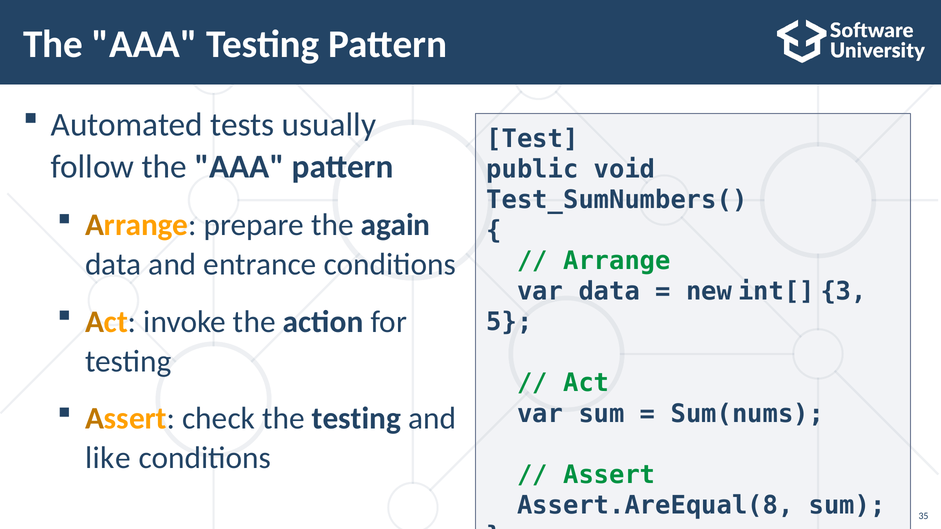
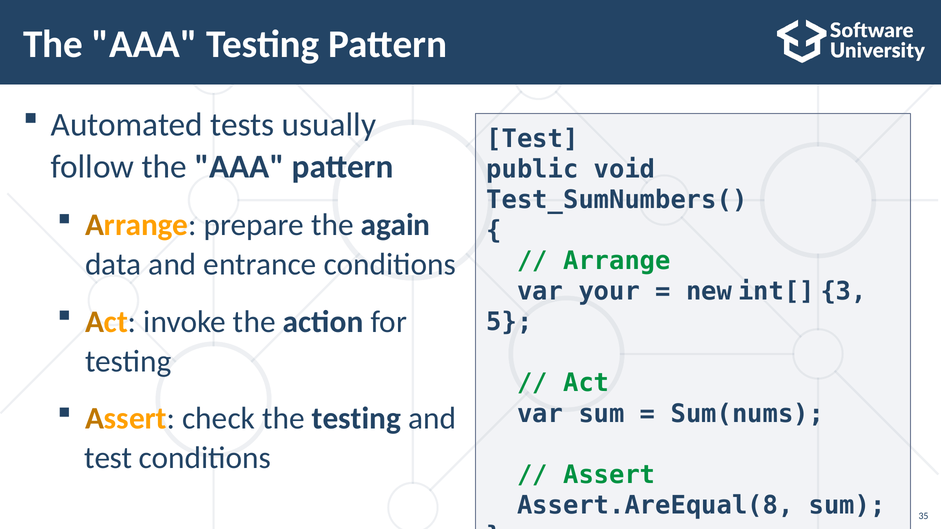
var data: data -> your
like at (108, 458): like -> test
